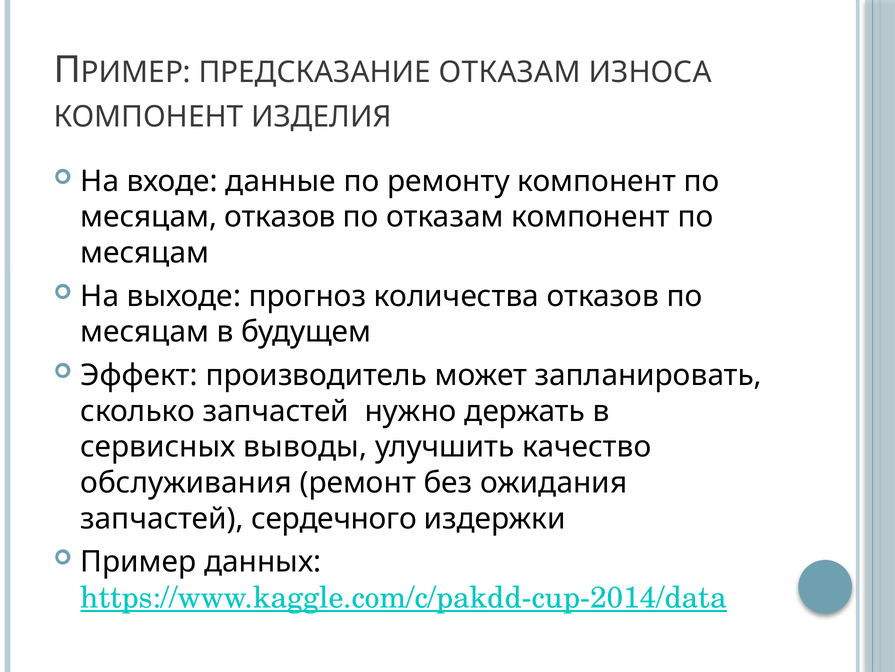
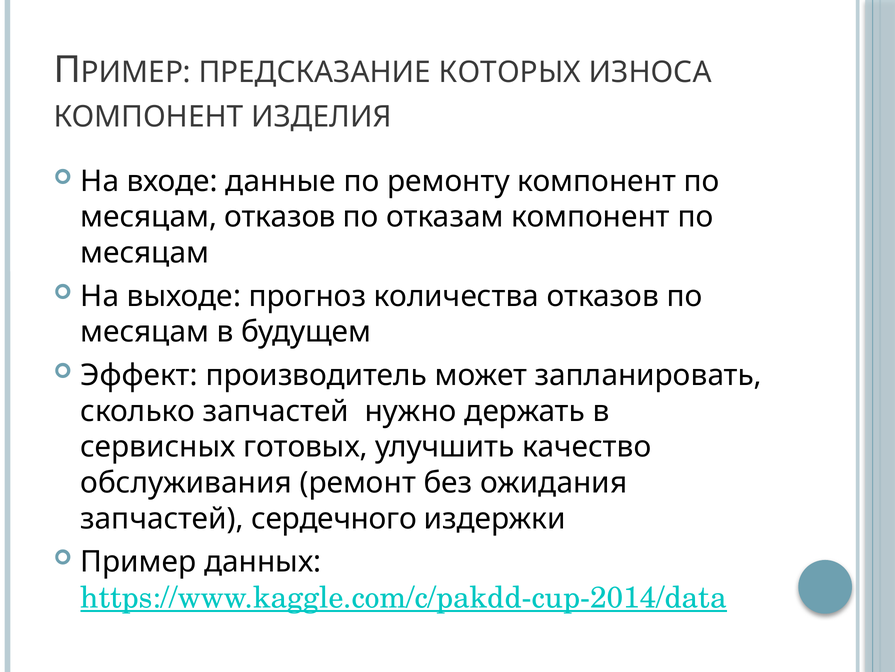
ПРЕДСКАЗАНИЕ ОТКАЗАМ: ОТКАЗАМ -> КОТОРЫХ
выводы: выводы -> готовых
